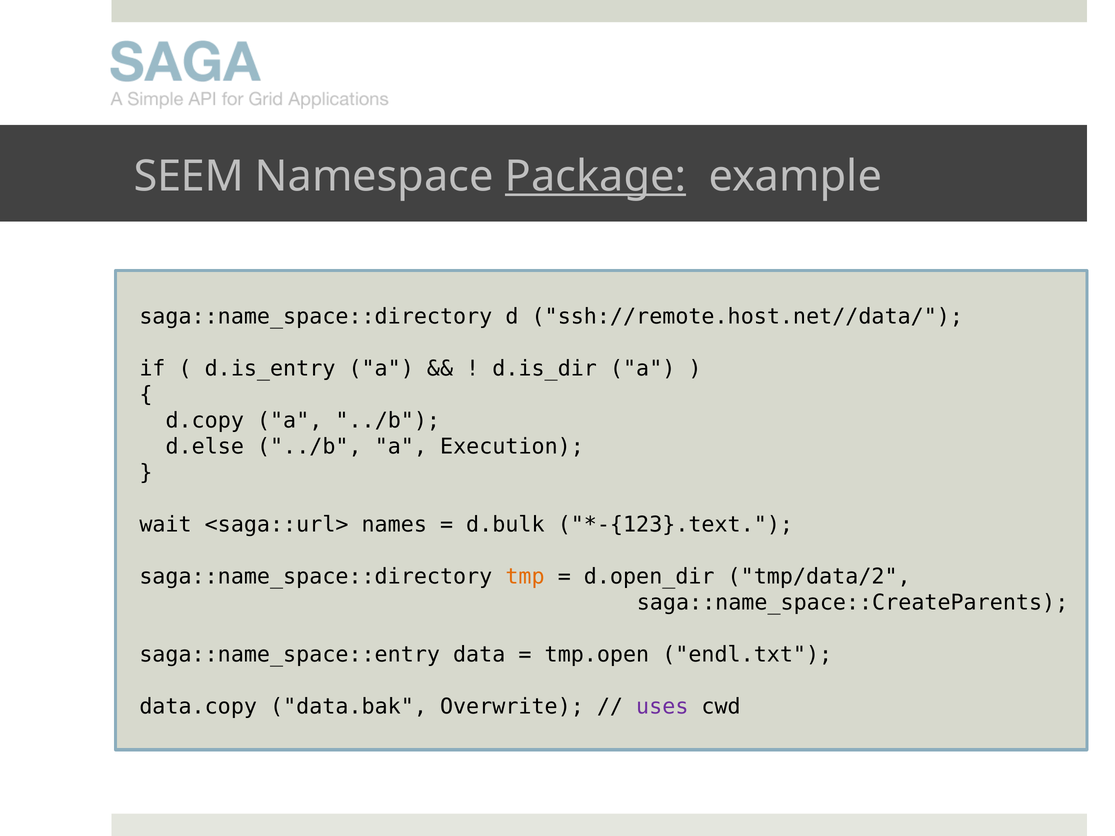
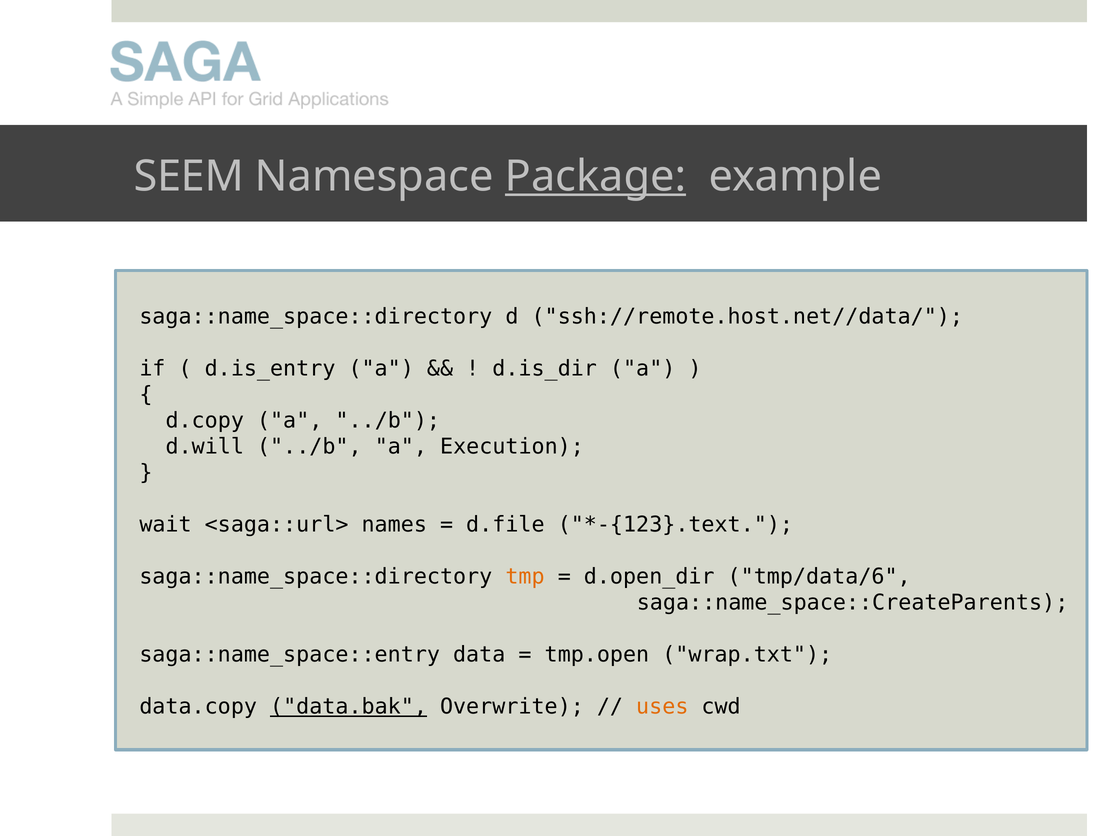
d.else: d.else -> d.will
d.bulk: d.bulk -> d.file
tmp/data/2: tmp/data/2 -> tmp/data/6
endl.txt: endl.txt -> wrap.txt
data.bak underline: none -> present
uses colour: purple -> orange
